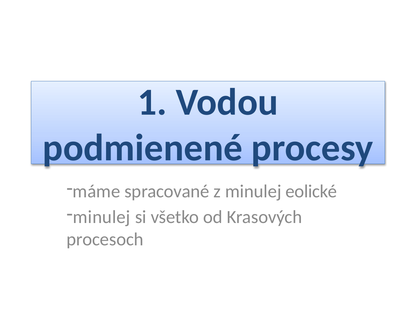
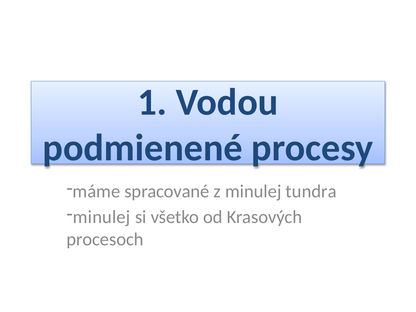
eolické: eolické -> tundra
